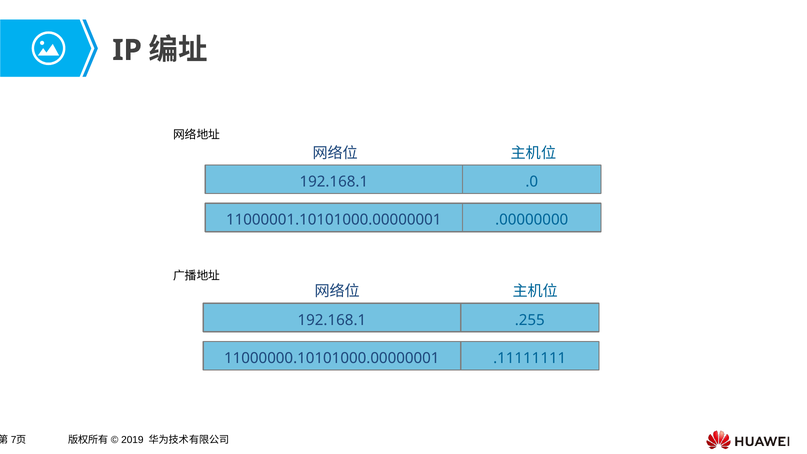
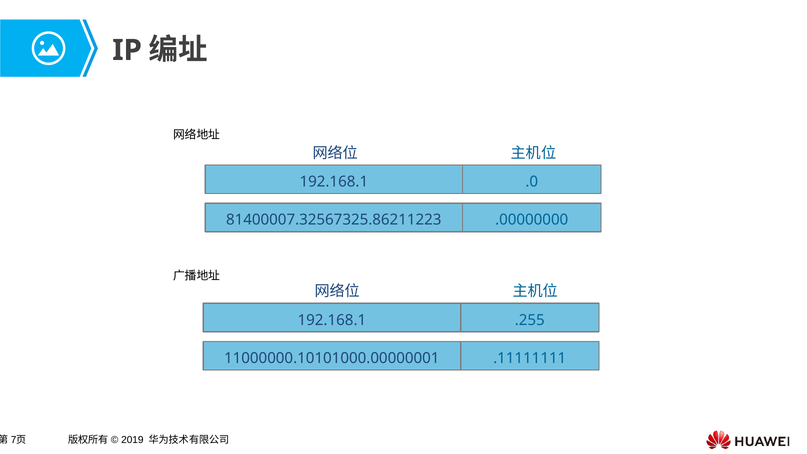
11000001.10101000.00000001: 11000001.10101000.00000001 -> 81400007.32567325.86211223
